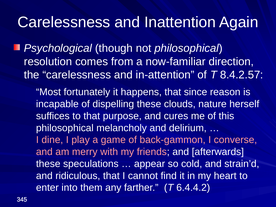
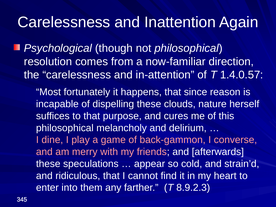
8.4.2.57: 8.4.2.57 -> 1.4.0.57
6.4.4.2: 6.4.4.2 -> 8.9.2.3
